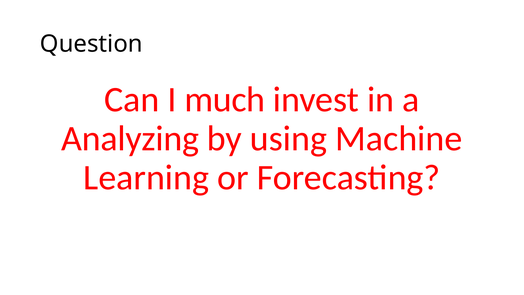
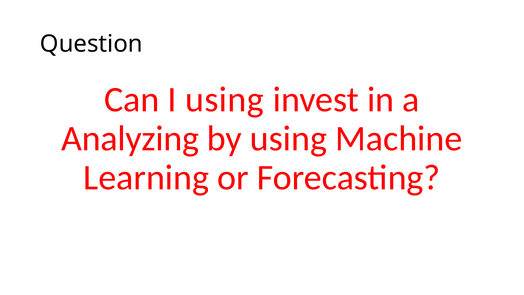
I much: much -> using
